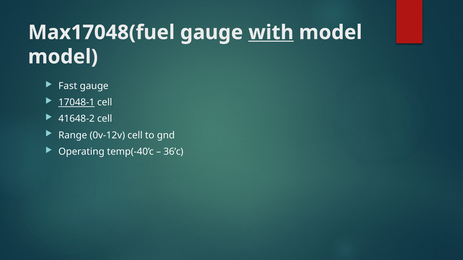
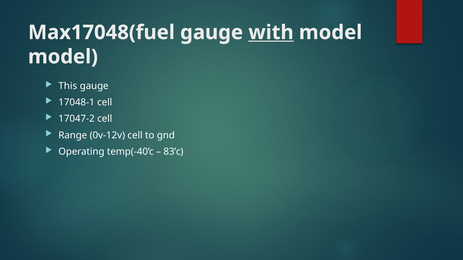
Fast: Fast -> This
17048-1 underline: present -> none
41648-2: 41648-2 -> 17047-2
36’c: 36’c -> 83’c
